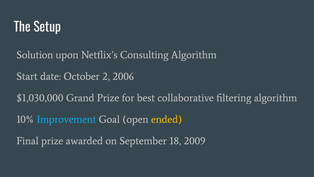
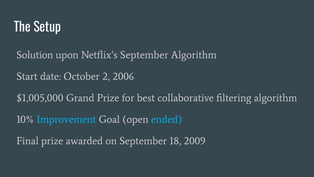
Netflix’s Consulting: Consulting -> September
$1,030,000: $1,030,000 -> $1,005,000
ended colour: yellow -> light blue
